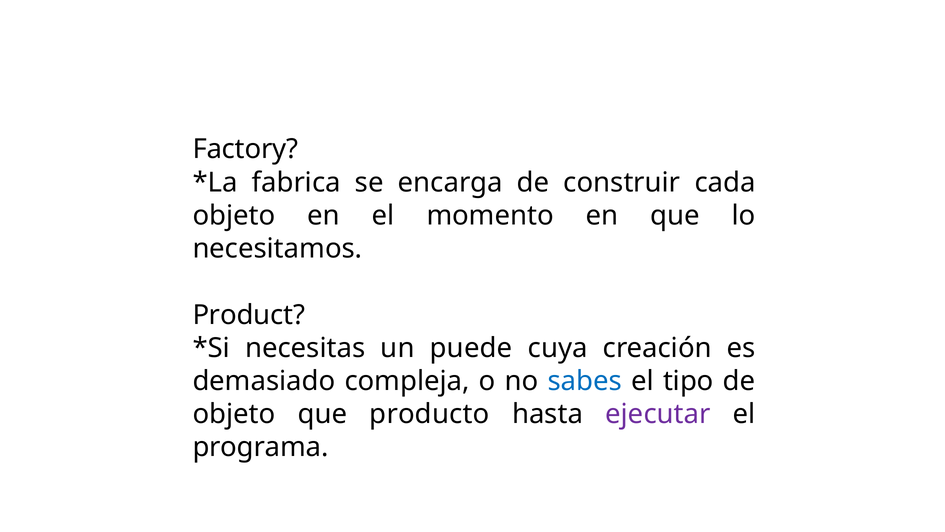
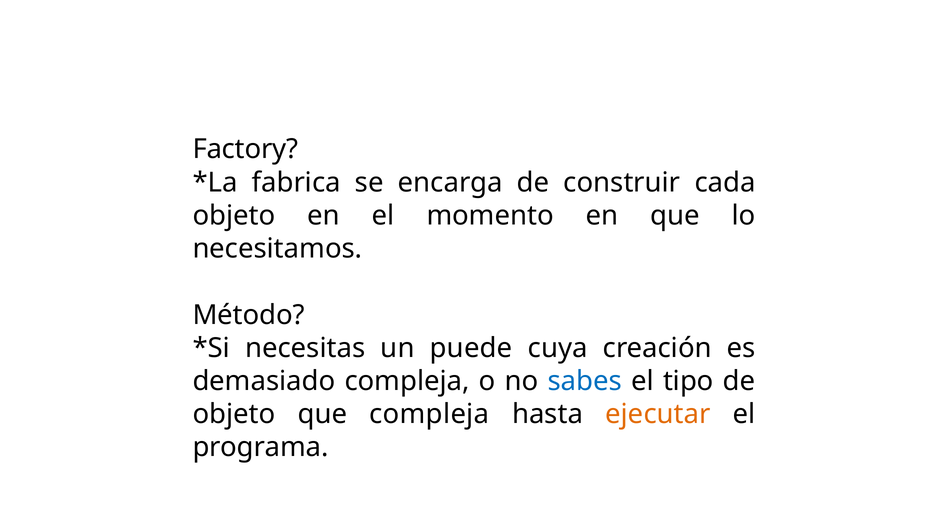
Product: Product -> Método
que producto: producto -> compleja
ejecutar colour: purple -> orange
